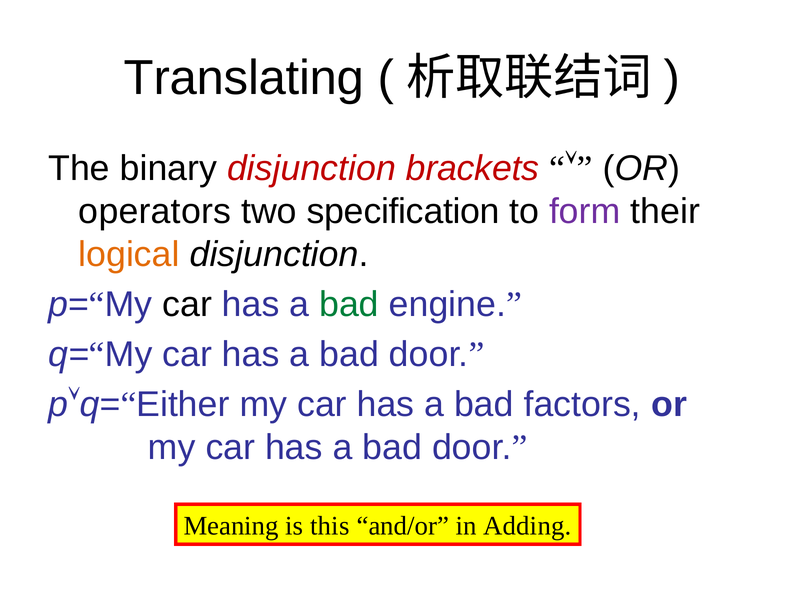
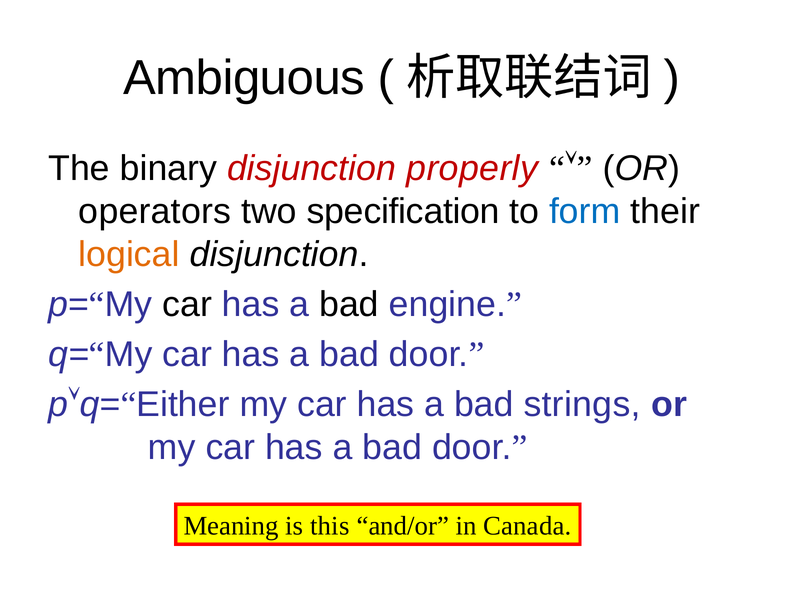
Translating: Translating -> Ambiguous
brackets: brackets -> properly
form colour: purple -> blue
bad at (349, 304) colour: green -> black
factors: factors -> strings
Adding: Adding -> Canada
